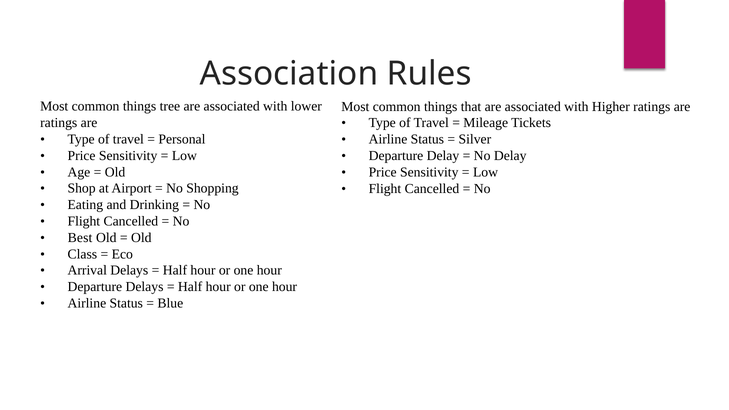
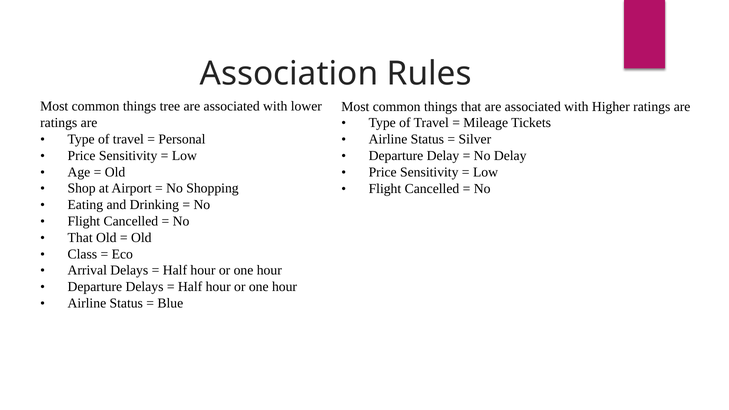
Best at (80, 238): Best -> That
